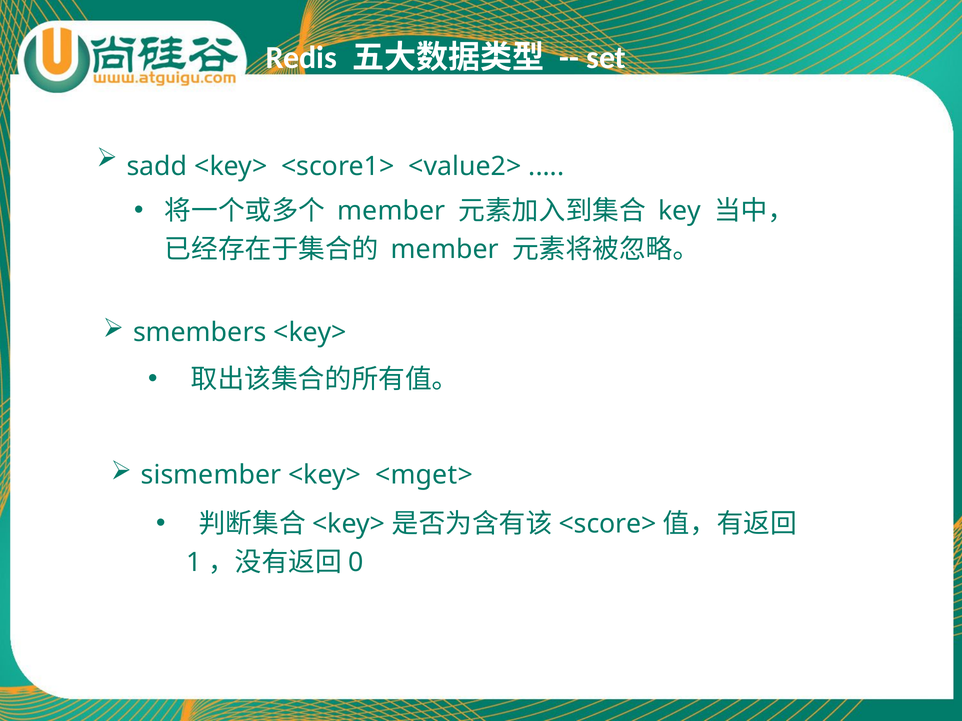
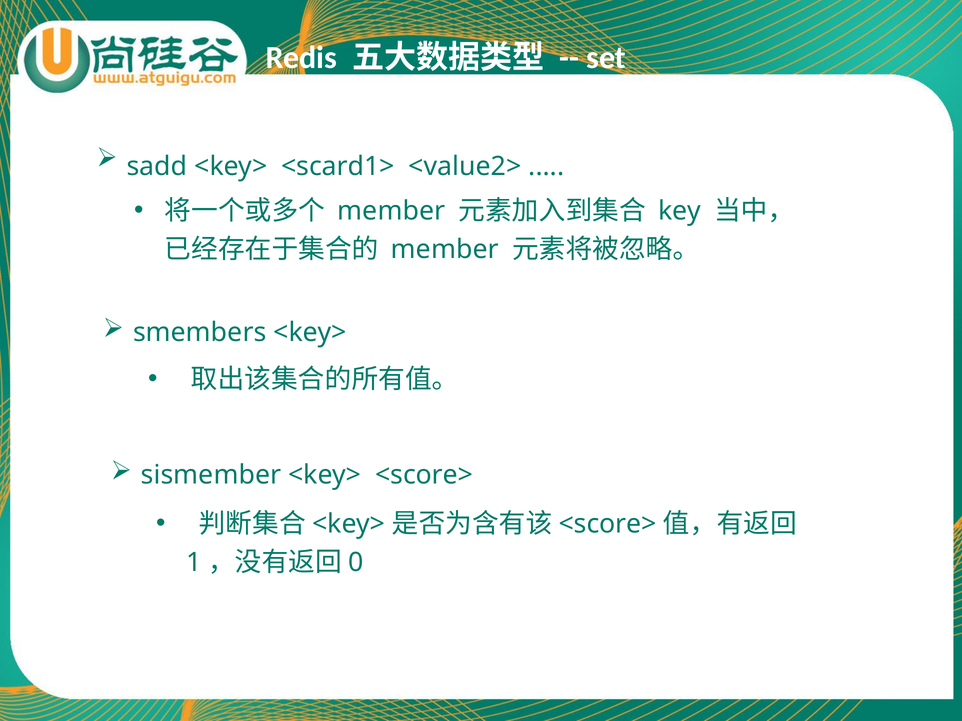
<score1>: <score1> -> <scard1>
<key> <mget>: <mget> -> <score>
